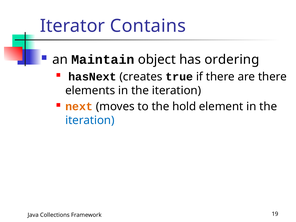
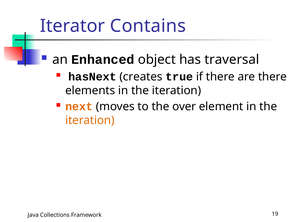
Maintain: Maintain -> Enhanced
ordering: ordering -> traversal
hold: hold -> over
iteration at (90, 120) colour: blue -> orange
